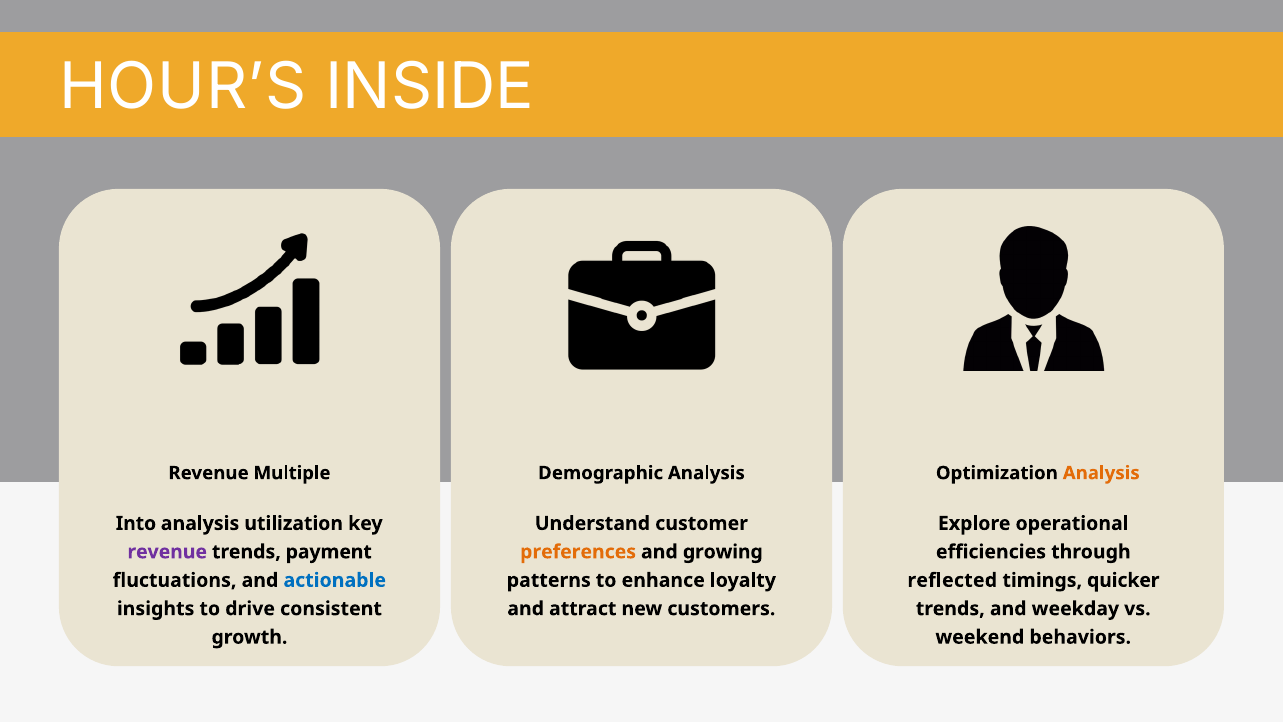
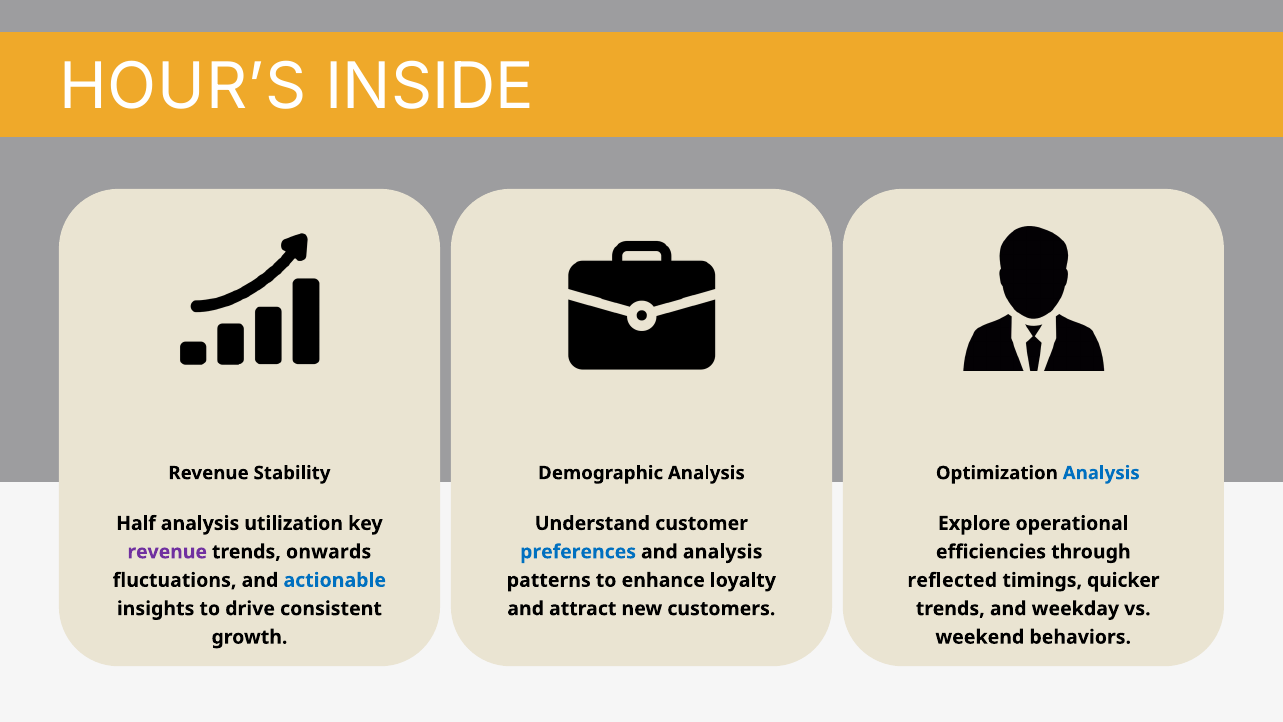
Multiple: Multiple -> Stability
Analysis at (1101, 473) colour: orange -> blue
Into: Into -> Half
payment: payment -> onwards
preferences colour: orange -> blue
and growing: growing -> analysis
